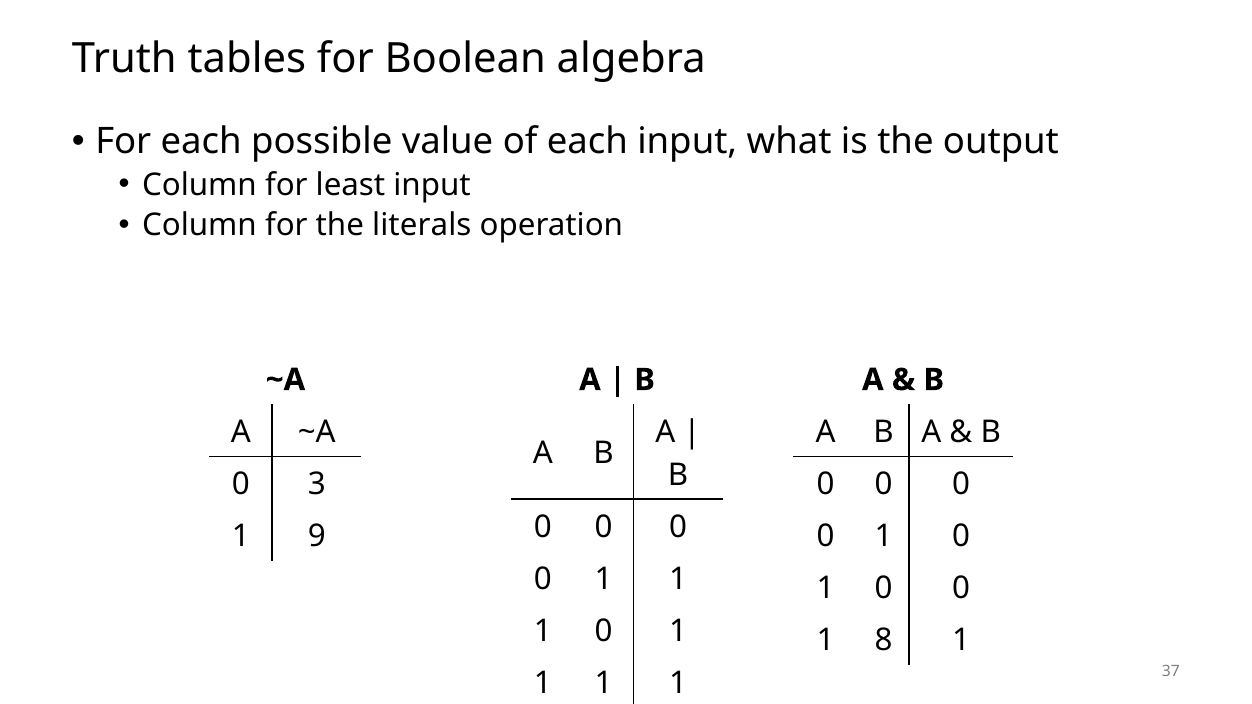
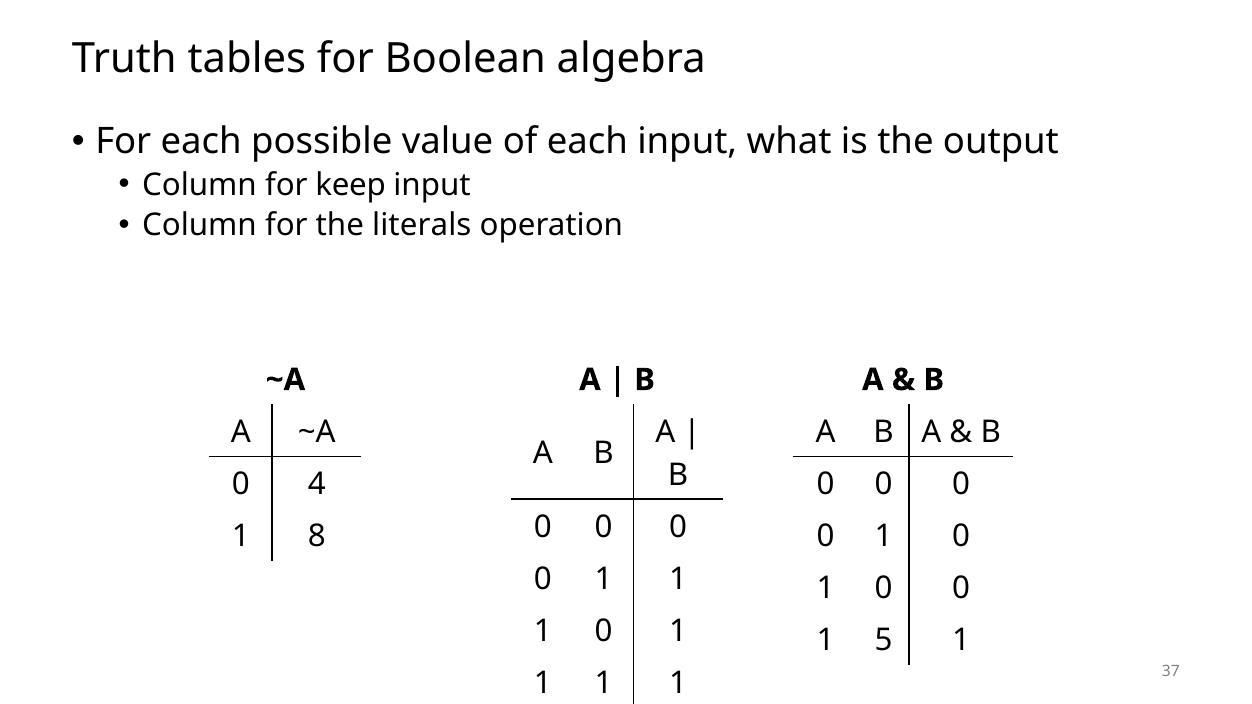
least: least -> keep
3: 3 -> 4
9: 9 -> 8
8: 8 -> 5
